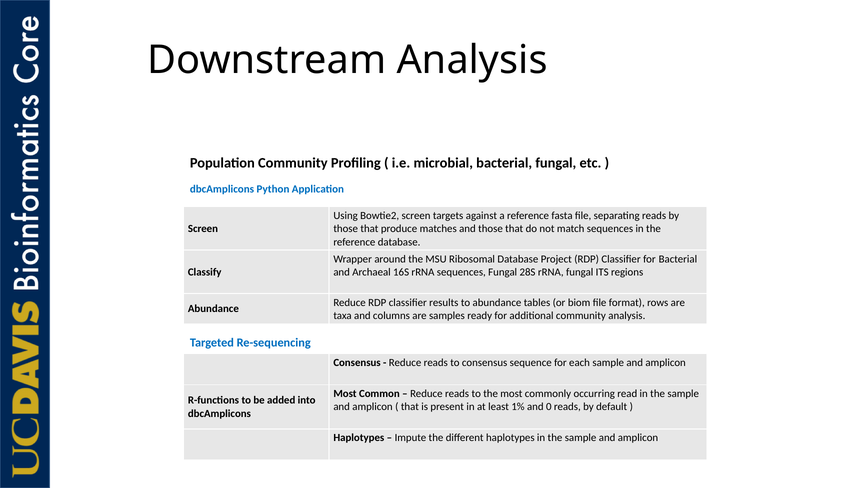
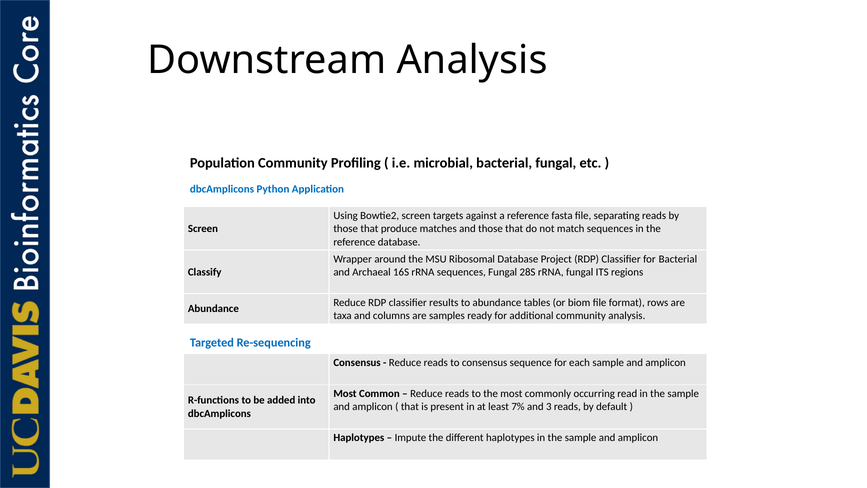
1%: 1% -> 7%
0: 0 -> 3
